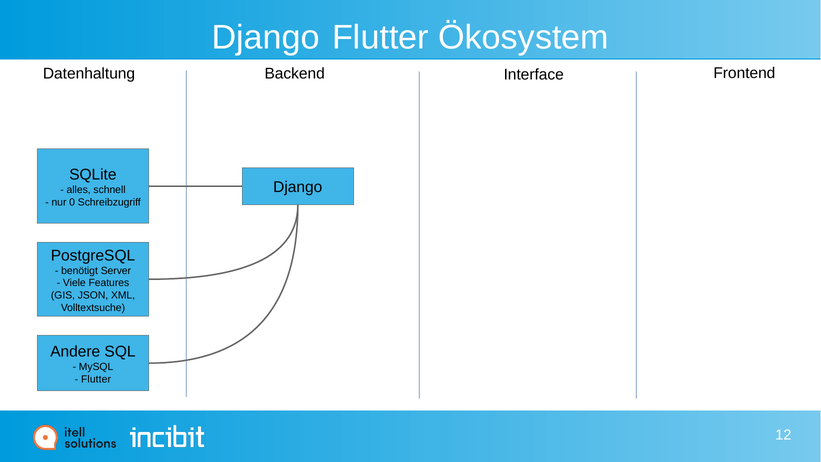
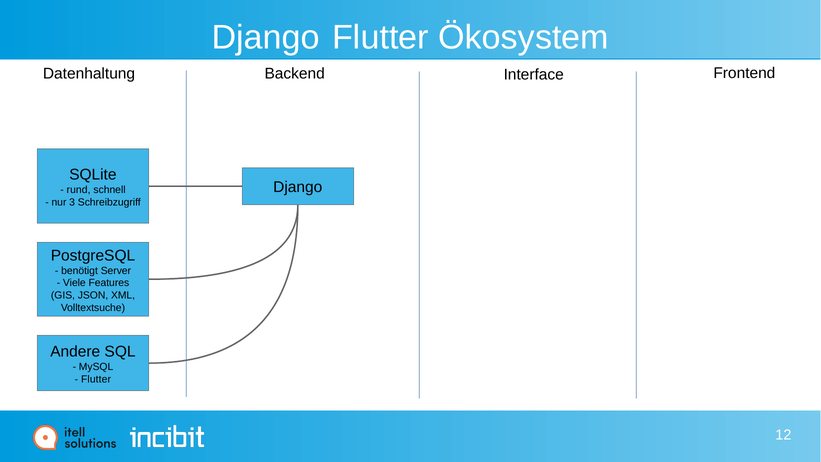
alles: alles -> rund
0: 0 -> 3
